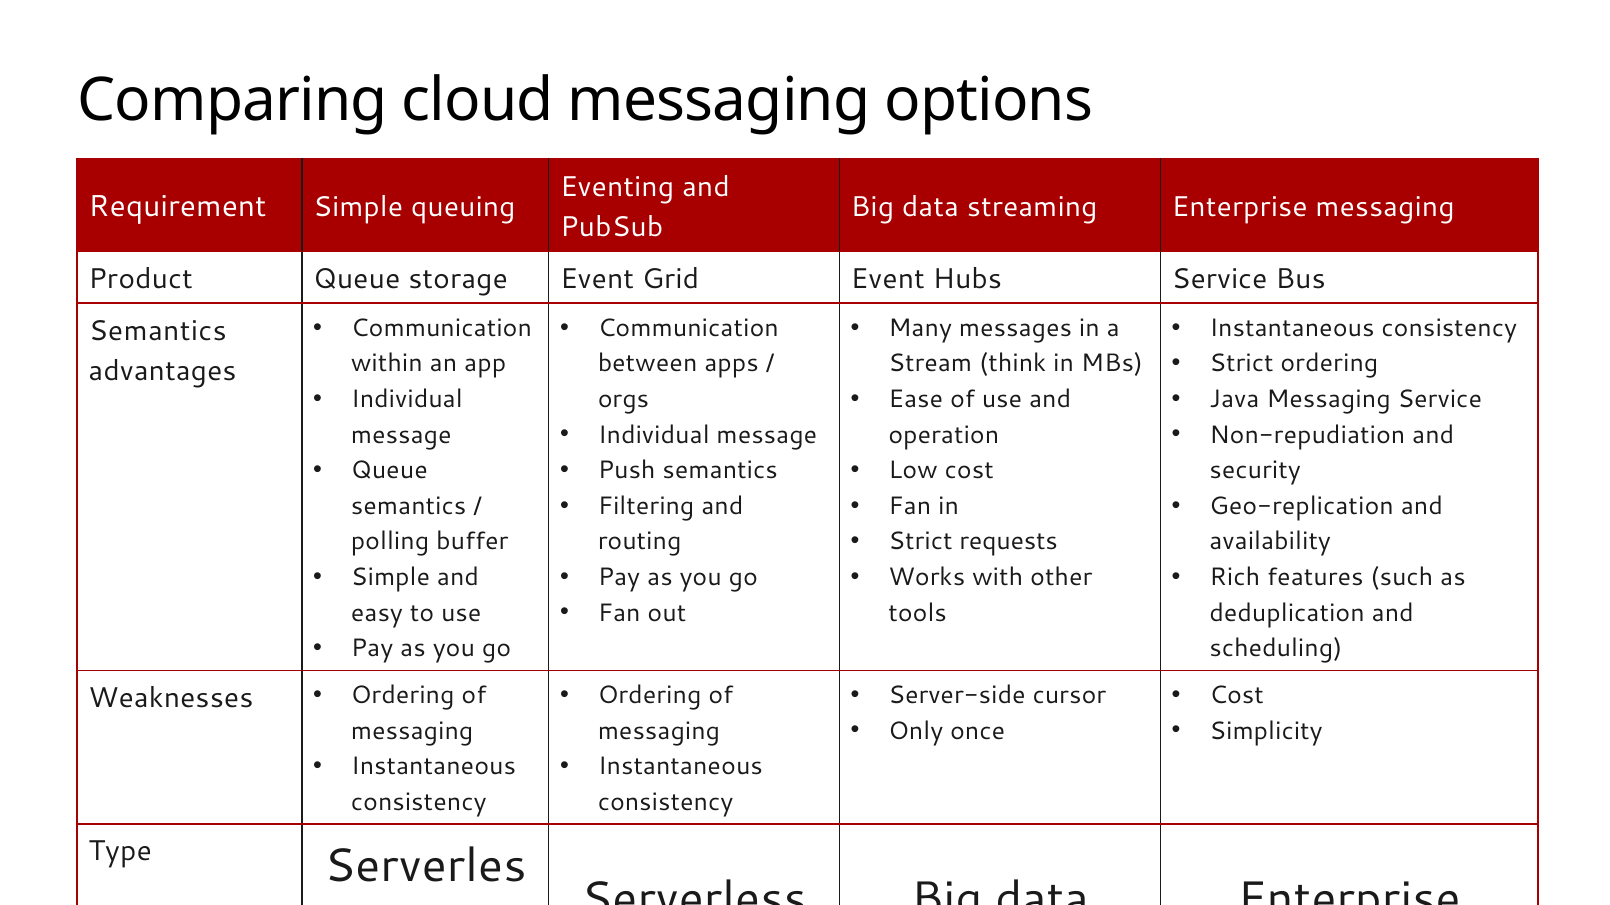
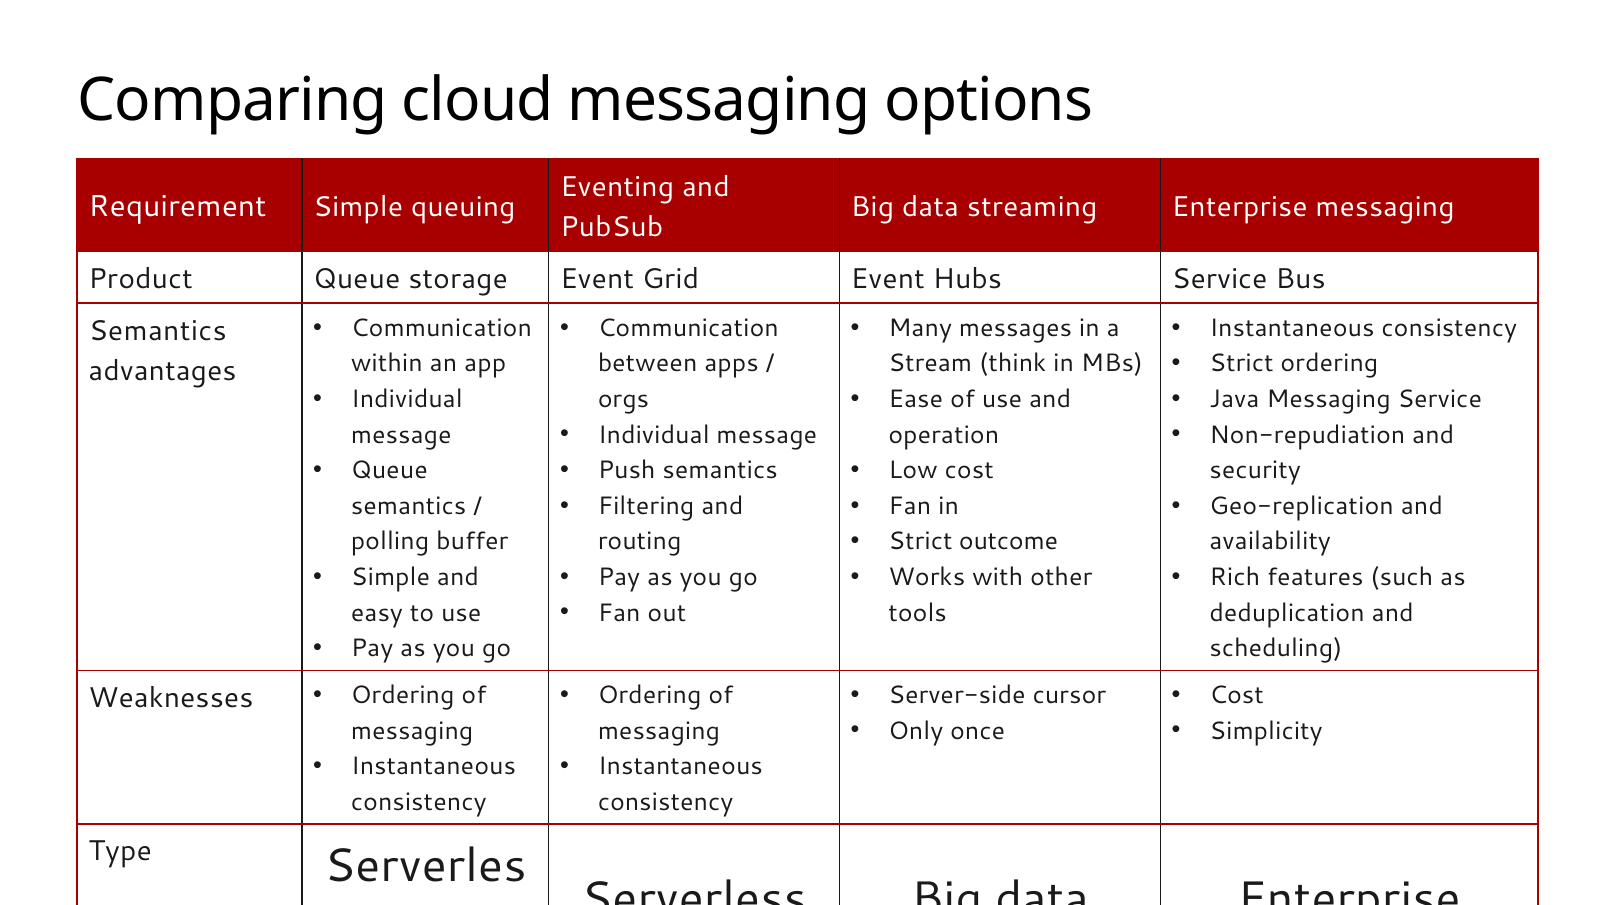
requests: requests -> outcome
